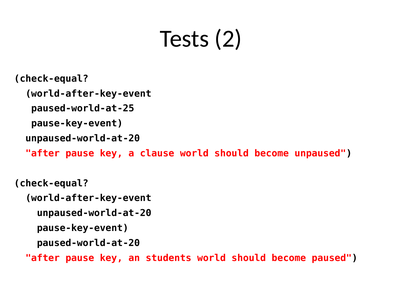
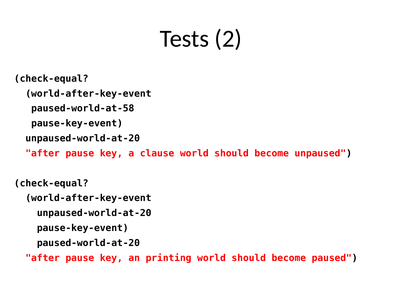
paused-world-at-25: paused-world-at-25 -> paused-world-at-58
students: students -> printing
